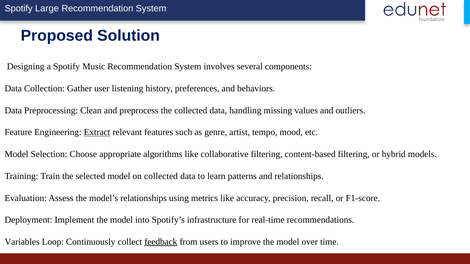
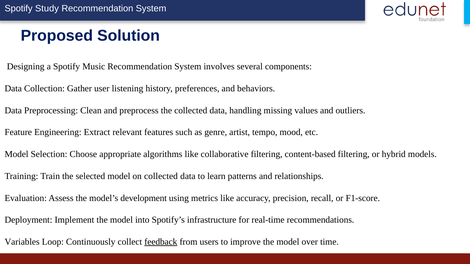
Large: Large -> Study
Extract underline: present -> none
model’s relationships: relationships -> development
